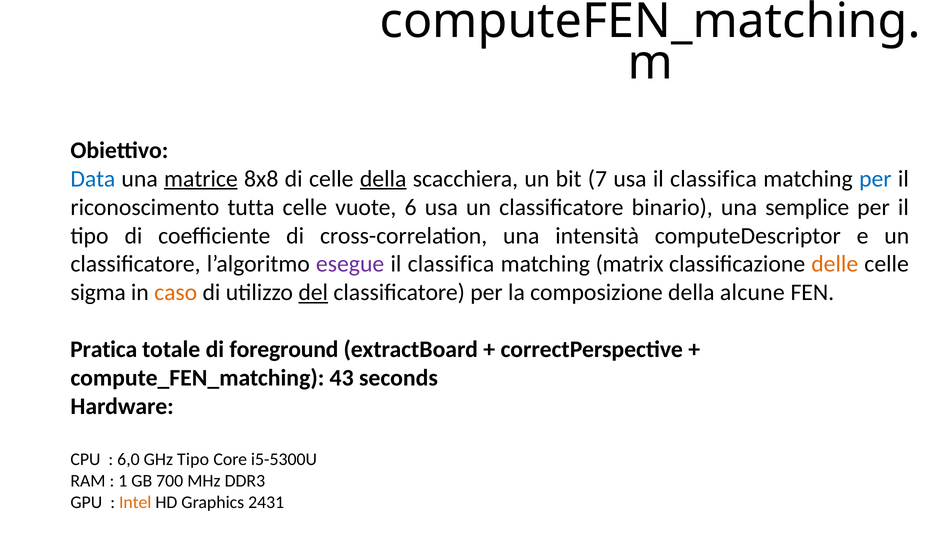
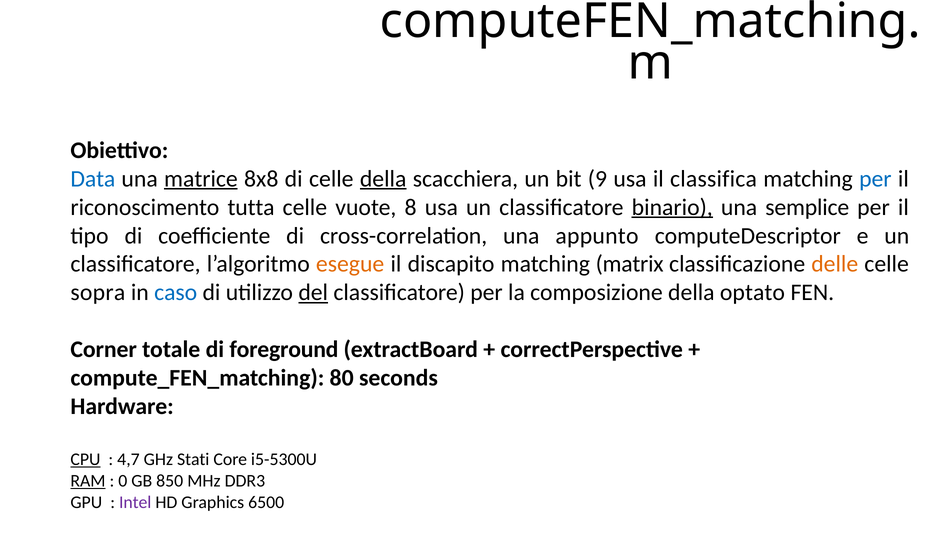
7: 7 -> 9
6: 6 -> 8
binario underline: none -> present
intensità: intensità -> appunto
esegue colour: purple -> orange
classifica at (451, 264): classifica -> discapito
sigma: sigma -> sopra
caso colour: orange -> blue
alcune: alcune -> optato
Pratica: Pratica -> Corner
43: 43 -> 80
CPU underline: none -> present
6,0: 6,0 -> 4,7
GHz Tipo: Tipo -> Stati
RAM underline: none -> present
1: 1 -> 0
700: 700 -> 850
Intel colour: orange -> purple
2431: 2431 -> 6500
